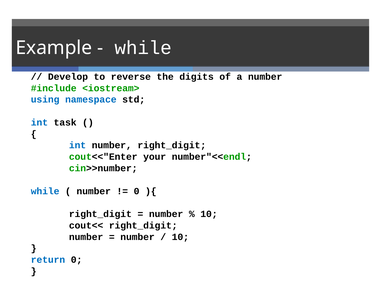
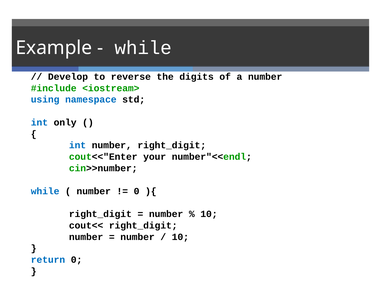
task: task -> only
